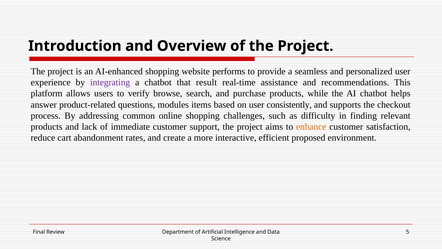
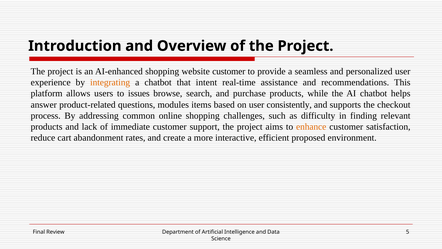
website performs: performs -> customer
integrating colour: purple -> orange
result: result -> intent
verify: verify -> issues
